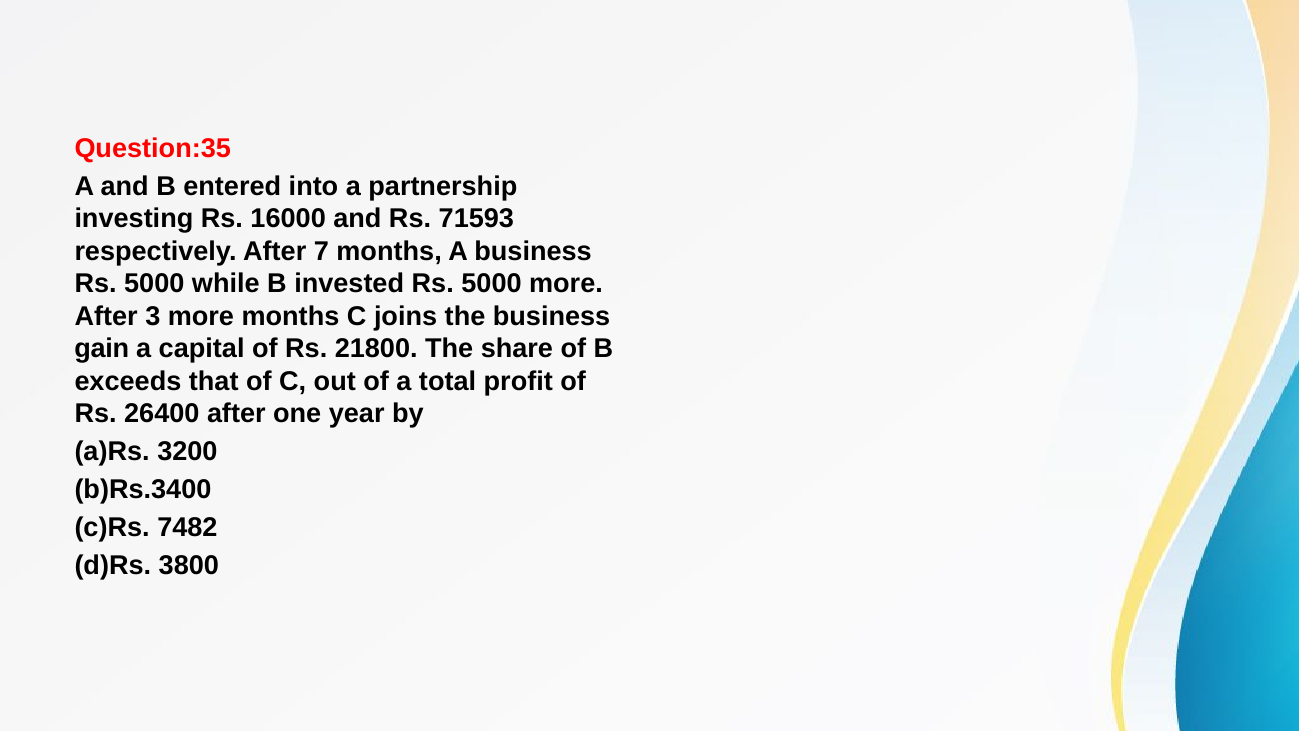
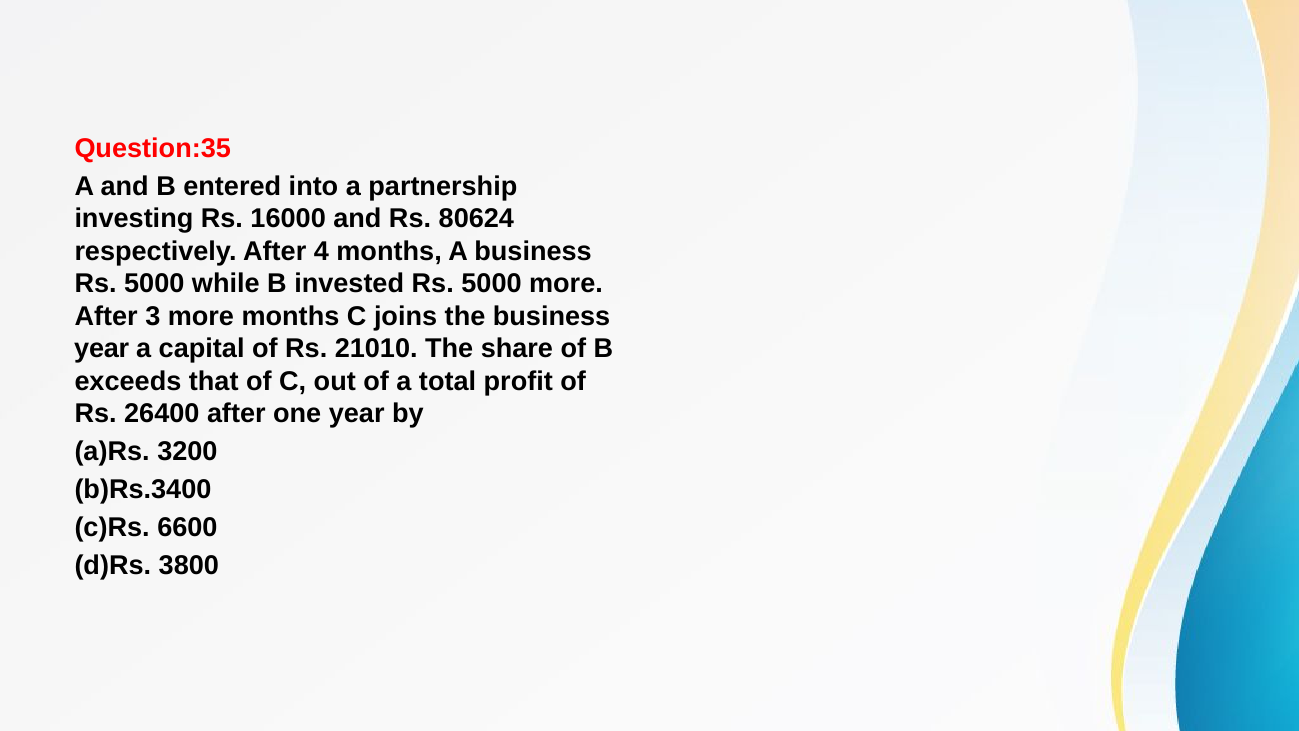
71593: 71593 -> 80624
7: 7 -> 4
gain at (102, 348): gain -> year
21800: 21800 -> 21010
7482: 7482 -> 6600
